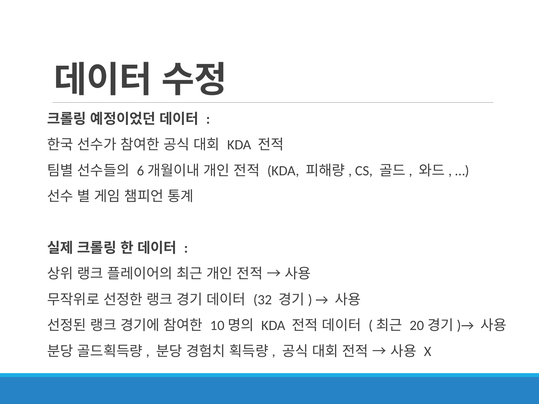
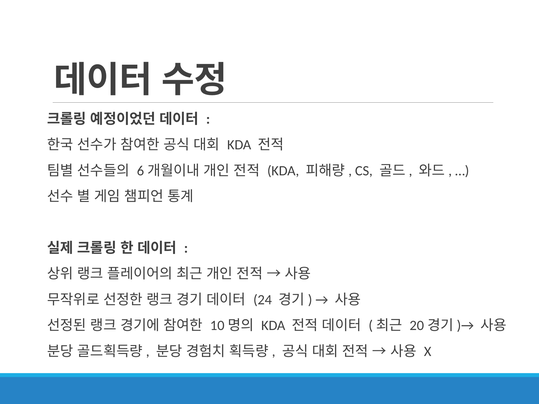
32: 32 -> 24
